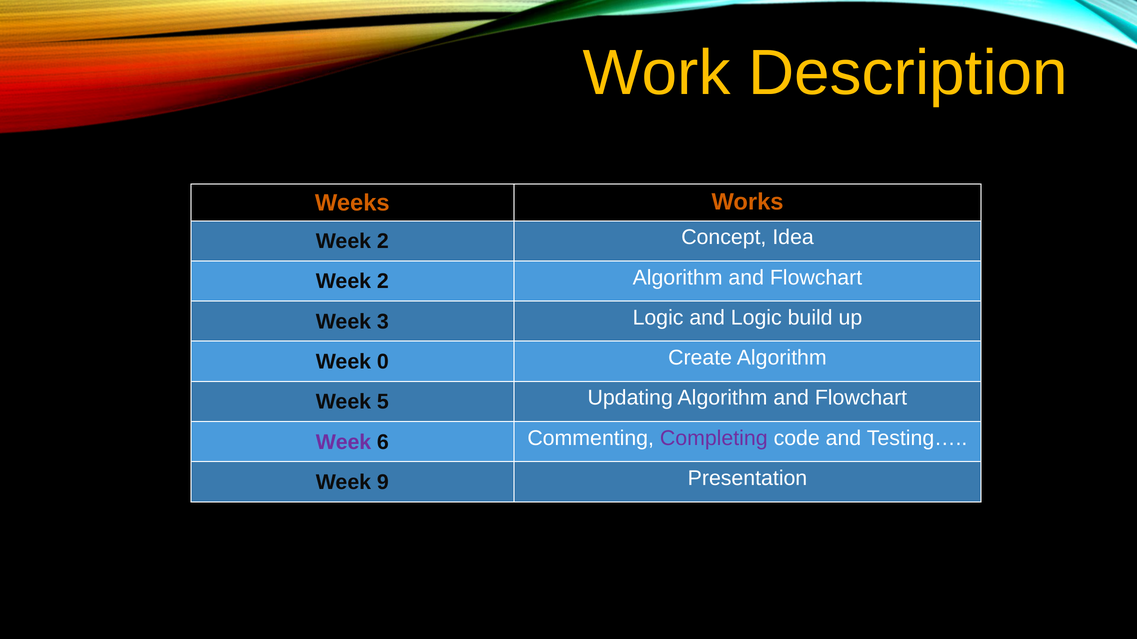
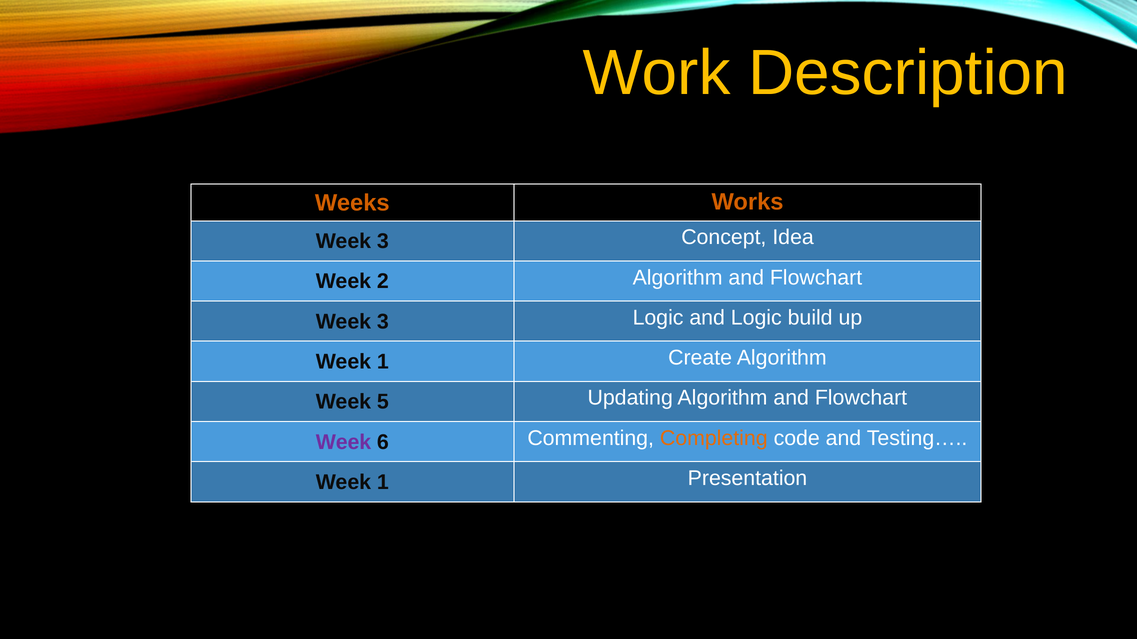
2 at (383, 241): 2 -> 3
0 at (383, 362): 0 -> 1
Completing colour: purple -> orange
9 at (383, 483): 9 -> 1
